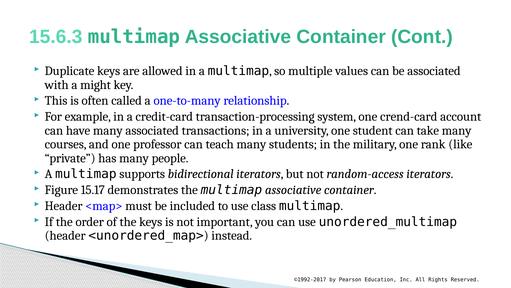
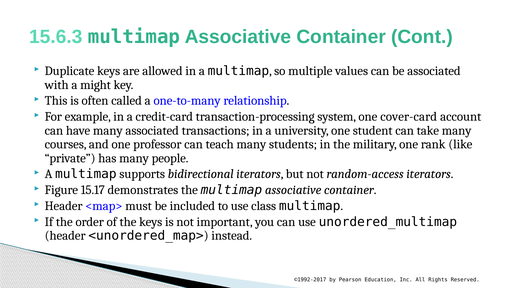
crend-card: crend-card -> cover-card
